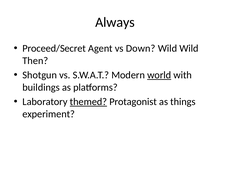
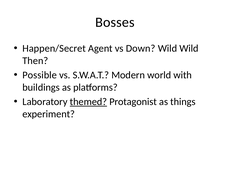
Always: Always -> Bosses
Proceed/Secret: Proceed/Secret -> Happen/Secret
Shotgun: Shotgun -> Possible
world underline: present -> none
